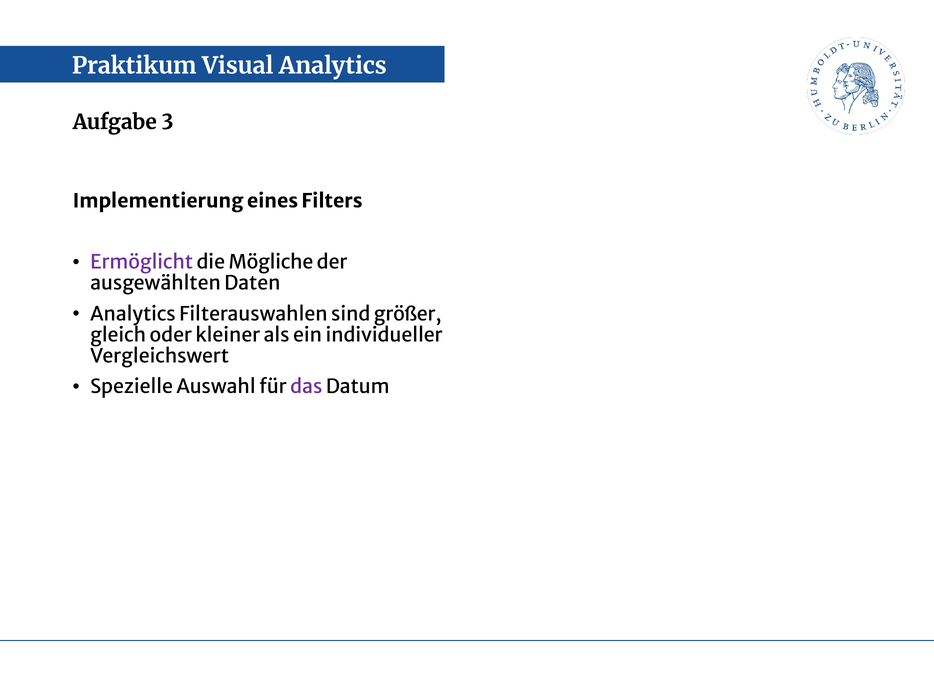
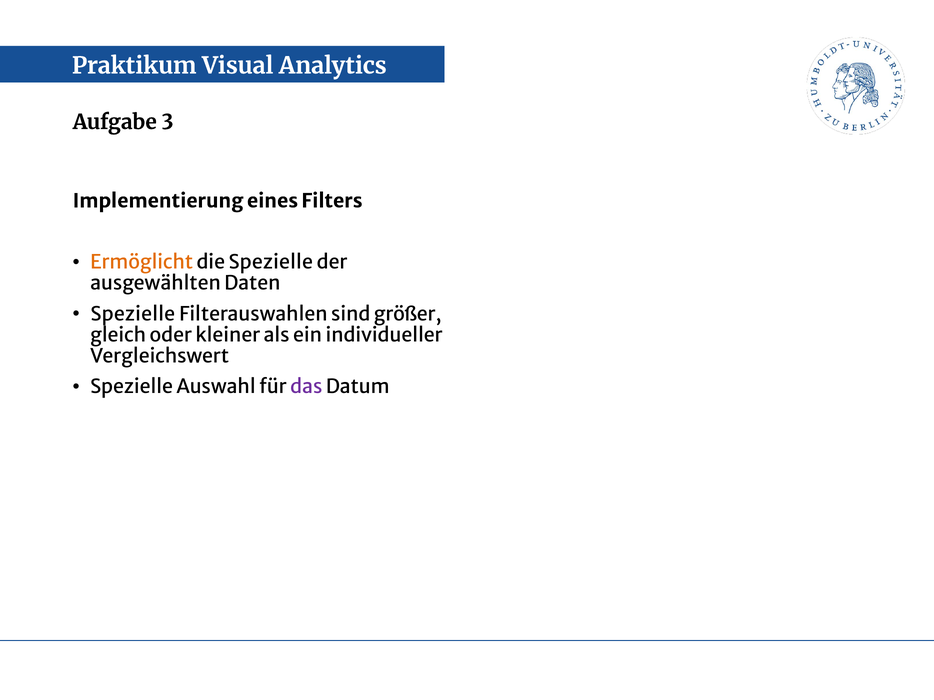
Ermöglicht colour: purple -> orange
die Mögliche: Mögliche -> Spezielle
Analytics at (133, 314): Analytics -> Spezielle
